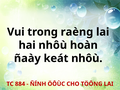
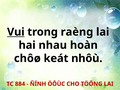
Vui underline: none -> present
hai nhôù: nhôù -> nhau
ñaày: ñaày -> chôø
